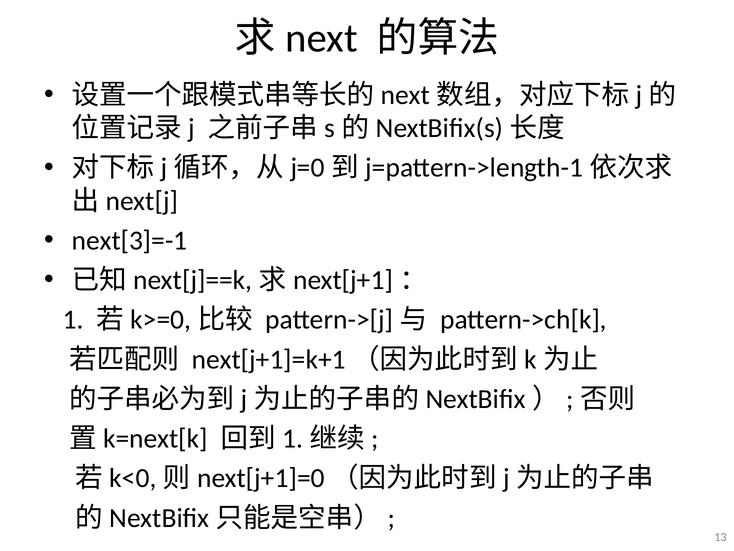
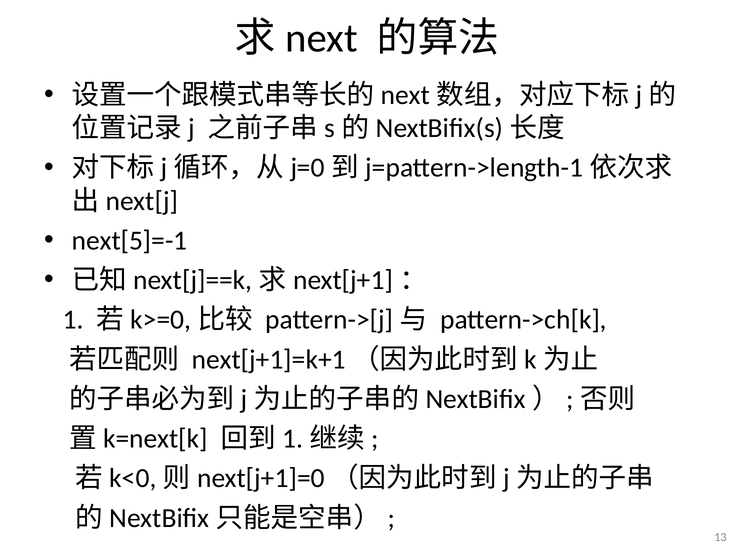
next[3]=-1: next[3]=-1 -> next[5]=-1
